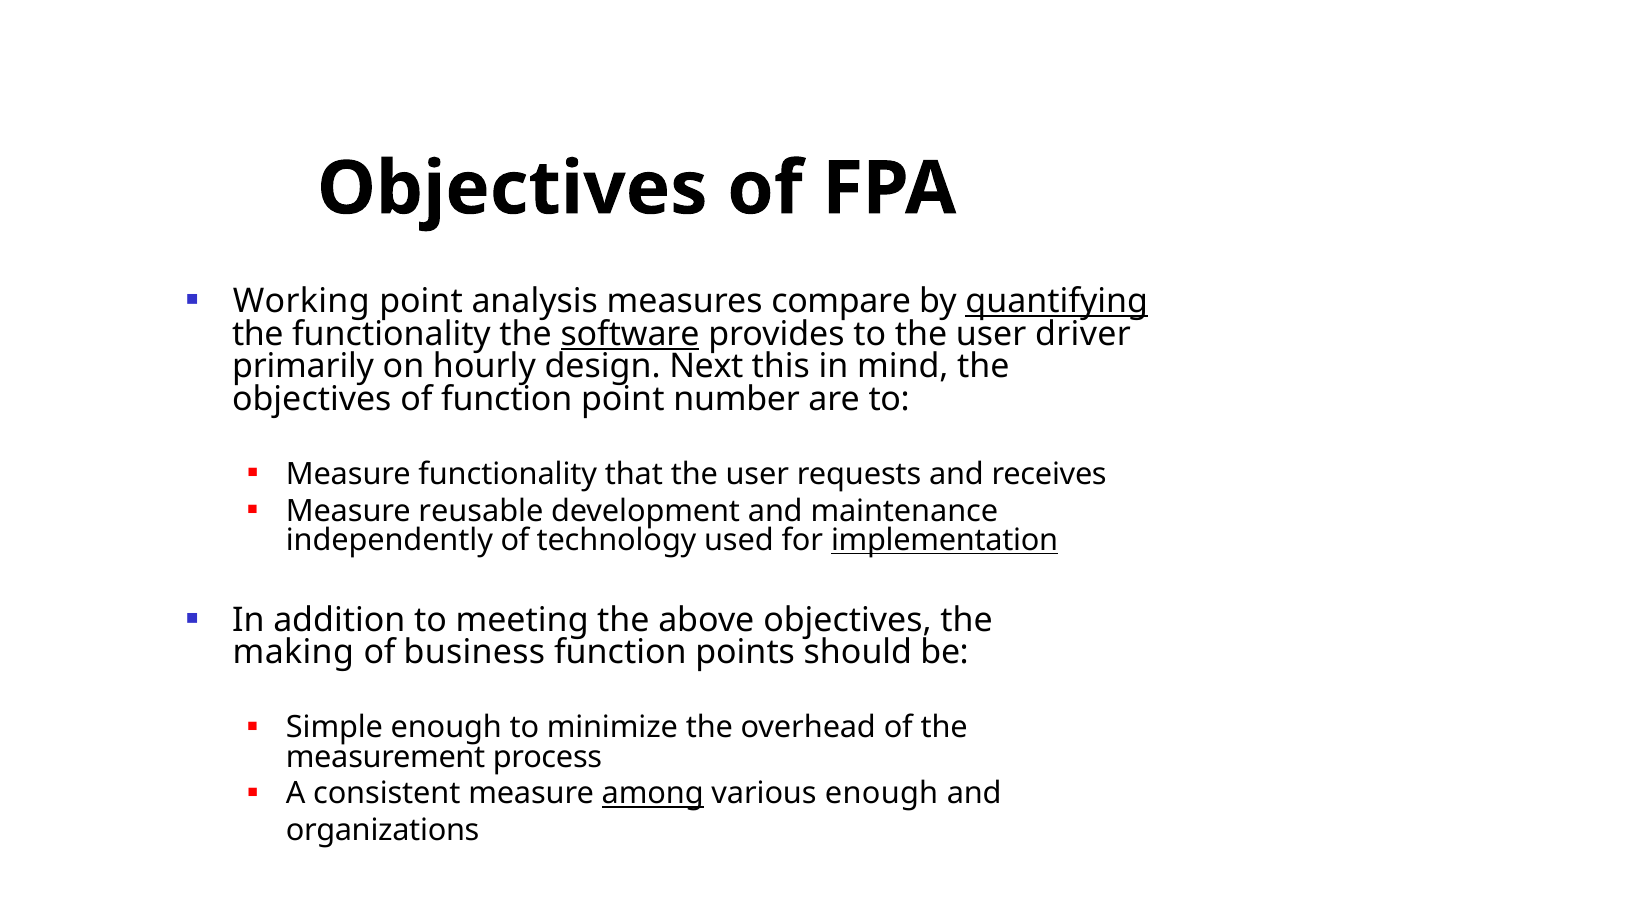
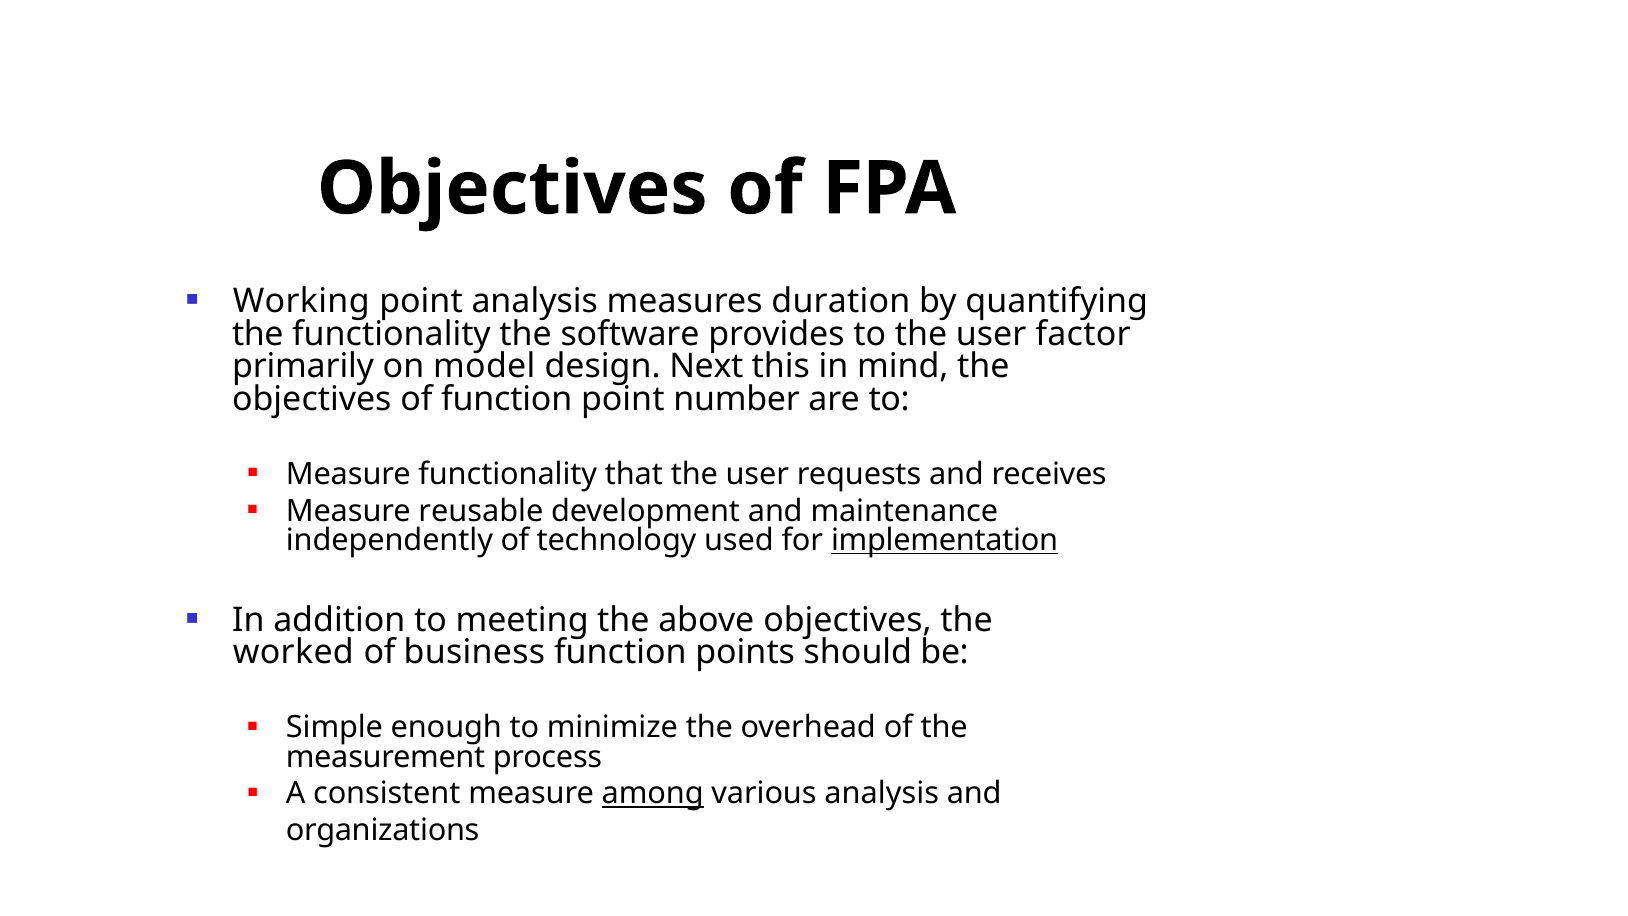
compare: compare -> duration
quantifying underline: present -> none
software underline: present -> none
driver: driver -> factor
hourly: hourly -> model
making: making -> worked
various enough: enough -> analysis
